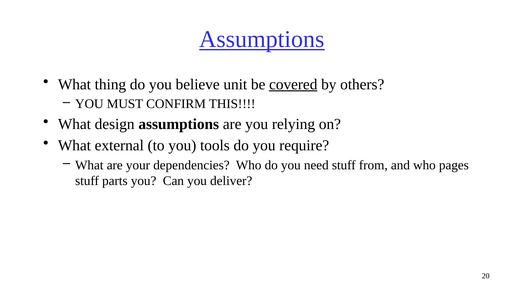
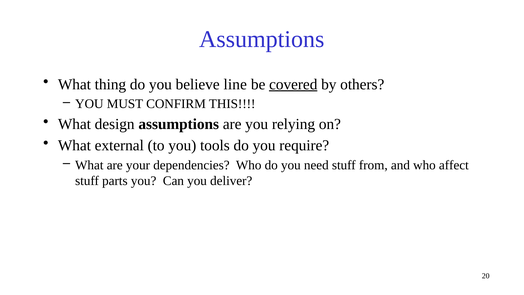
Assumptions at (262, 39) underline: present -> none
unit: unit -> line
pages: pages -> affect
